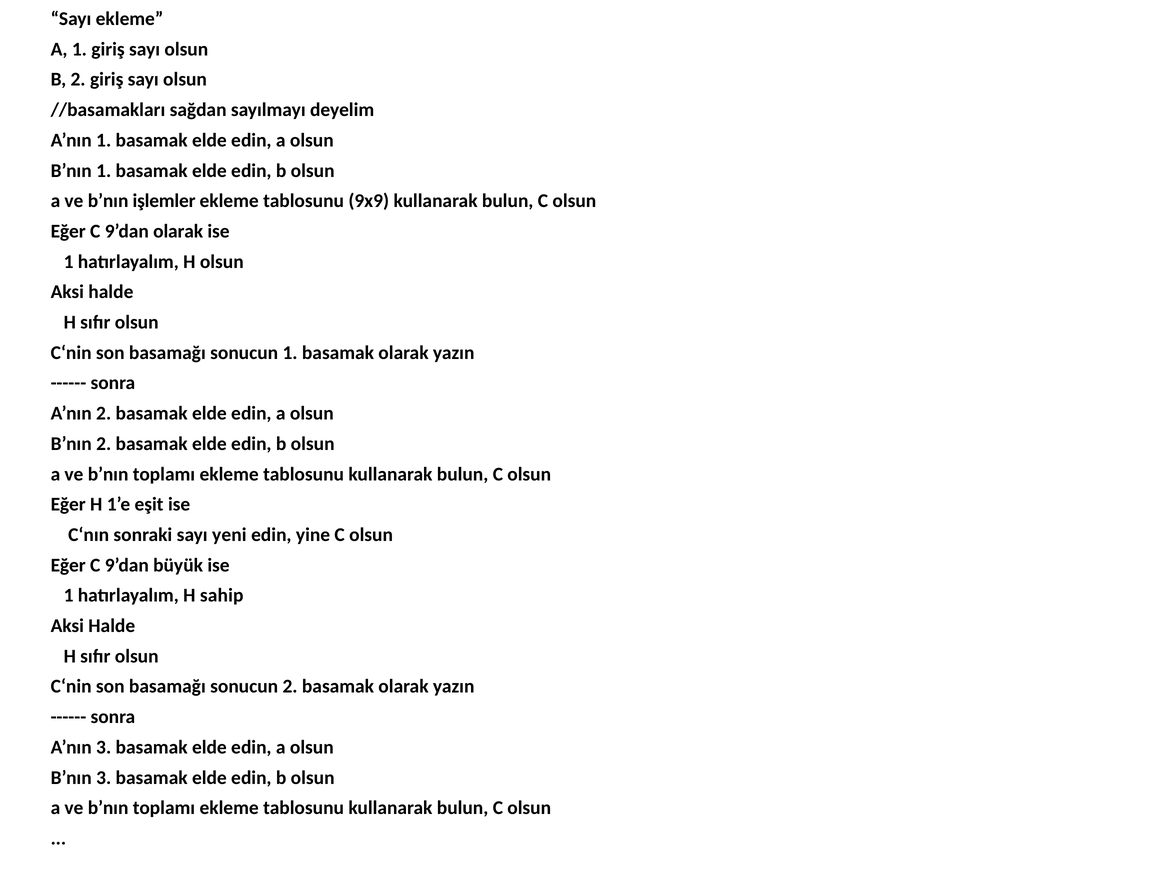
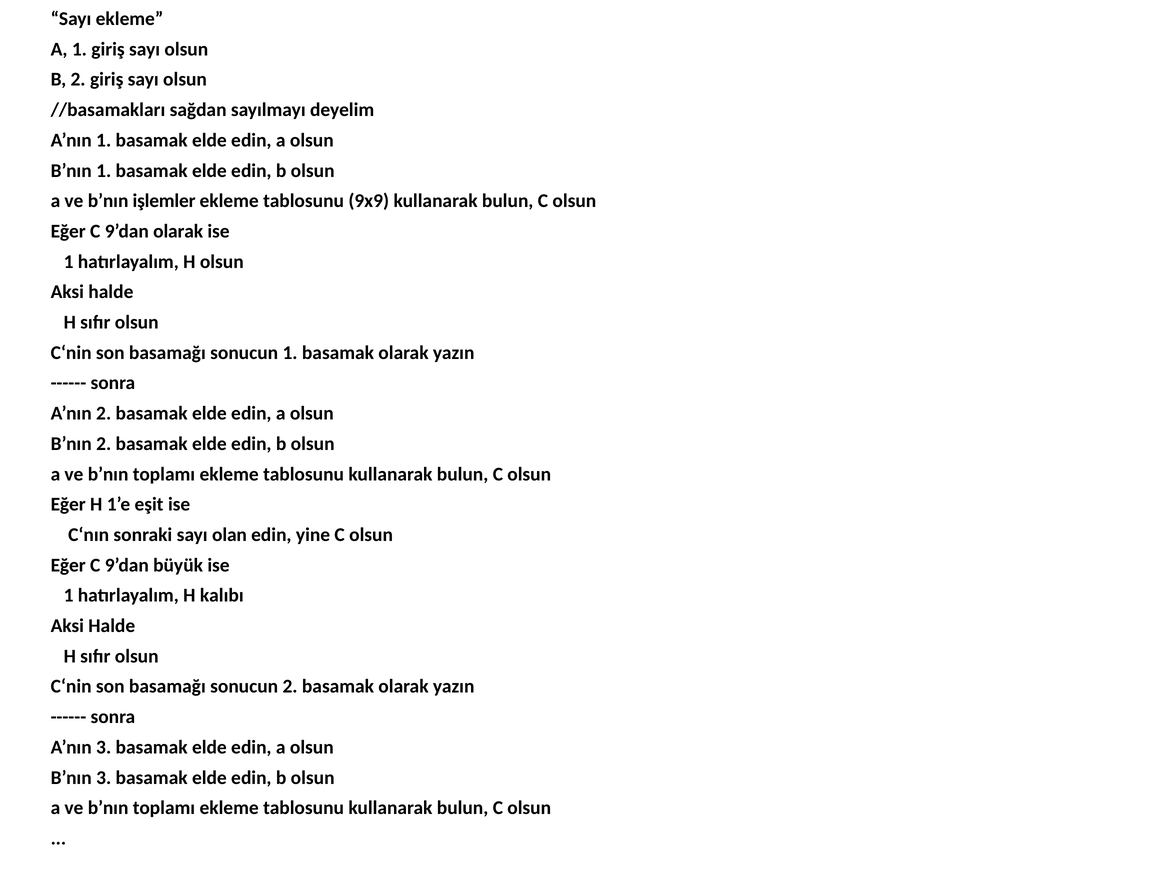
yeni: yeni -> olan
sahip: sahip -> kalıbı
